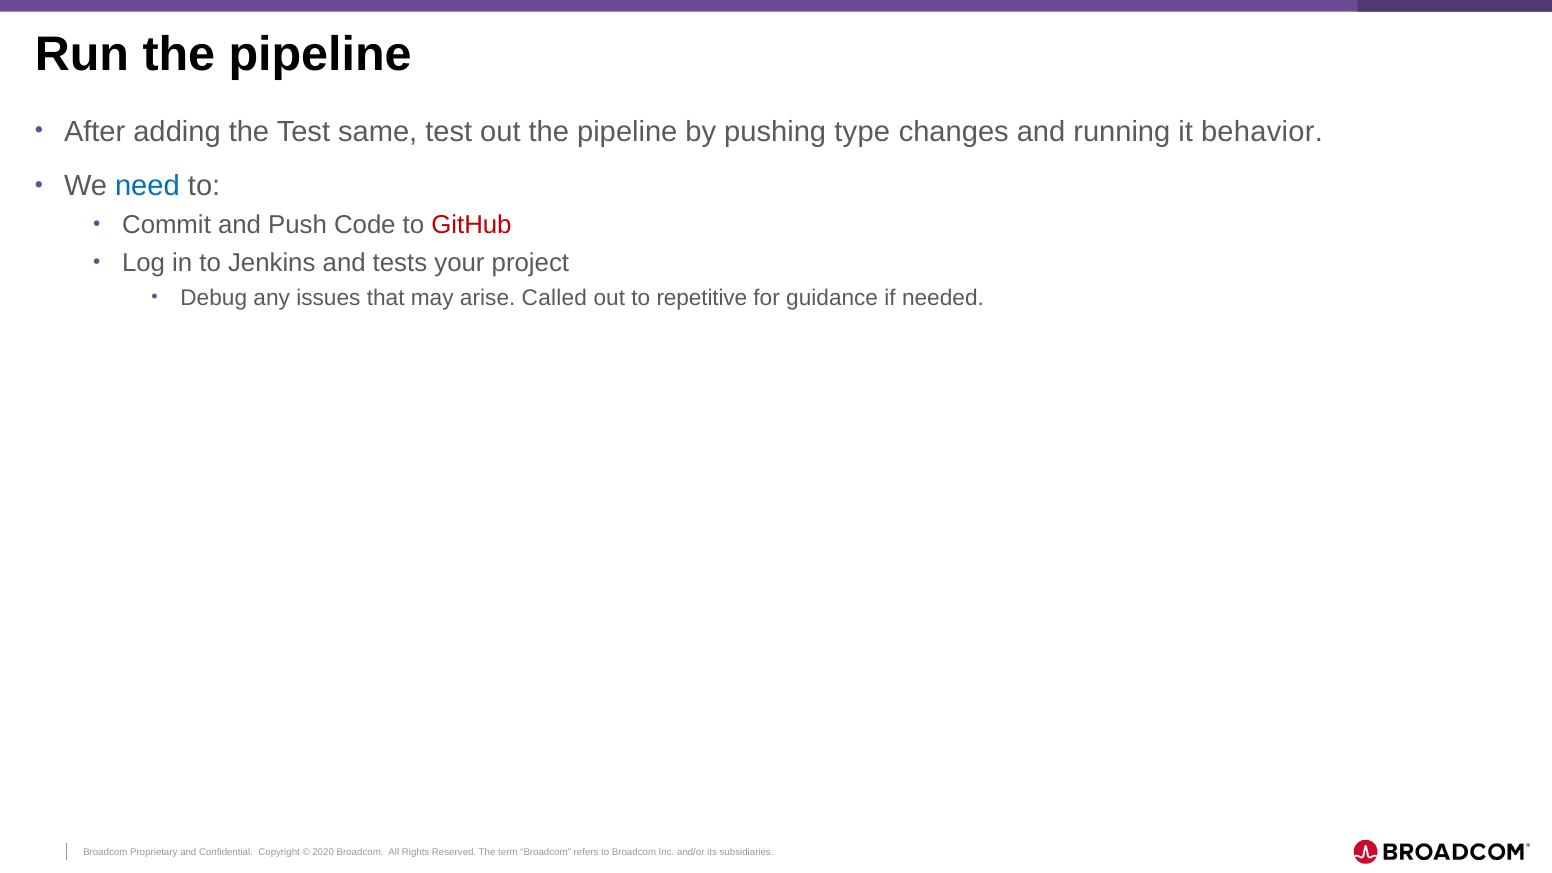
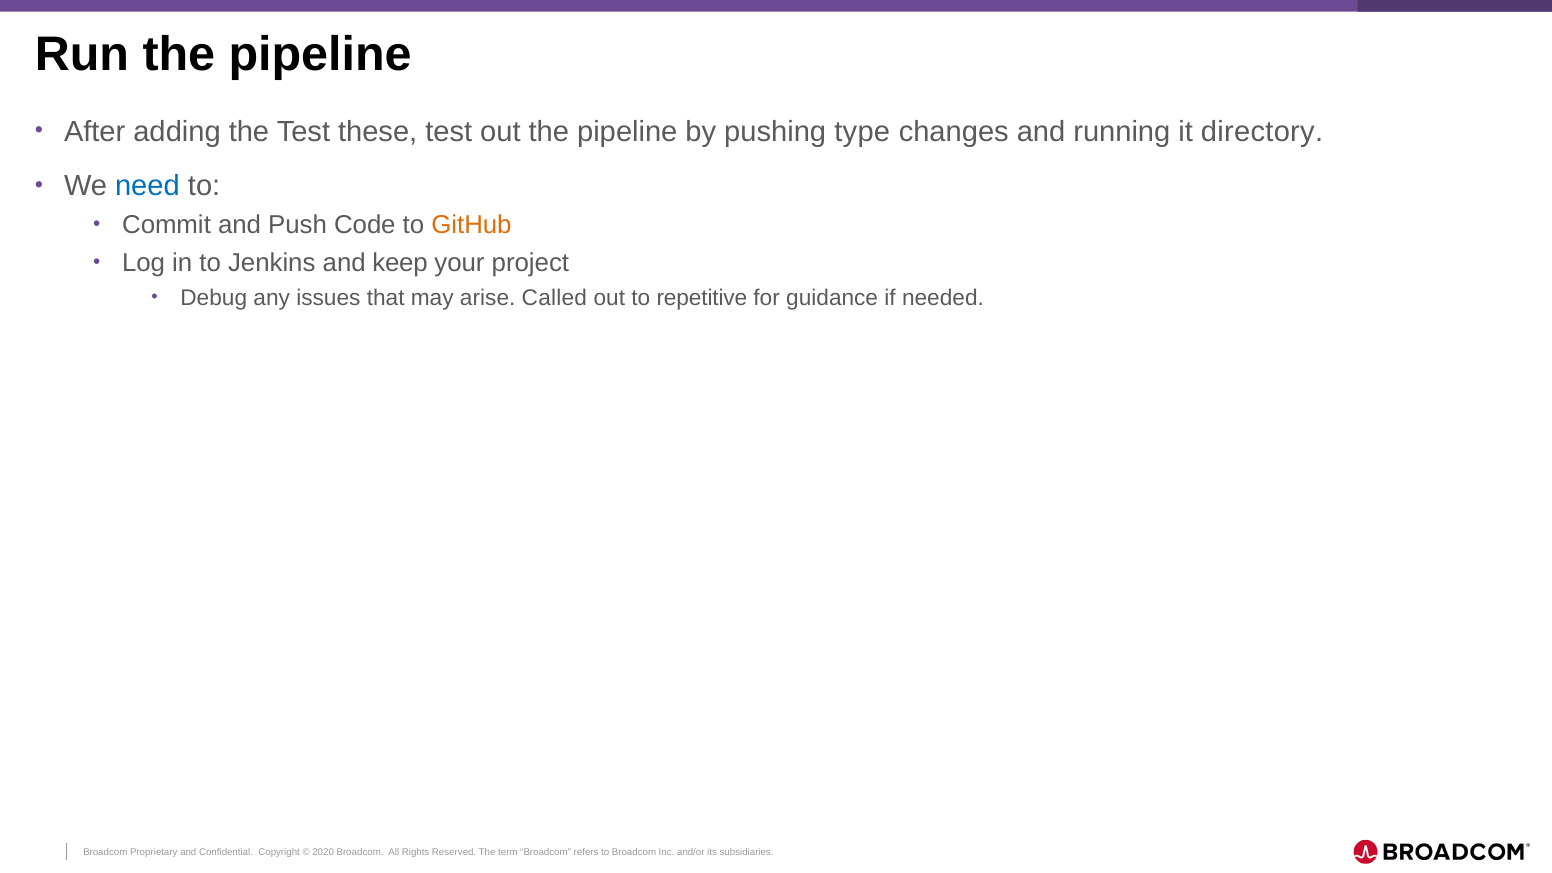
same: same -> these
behavior: behavior -> directory
GitHub colour: red -> orange
tests: tests -> keep
